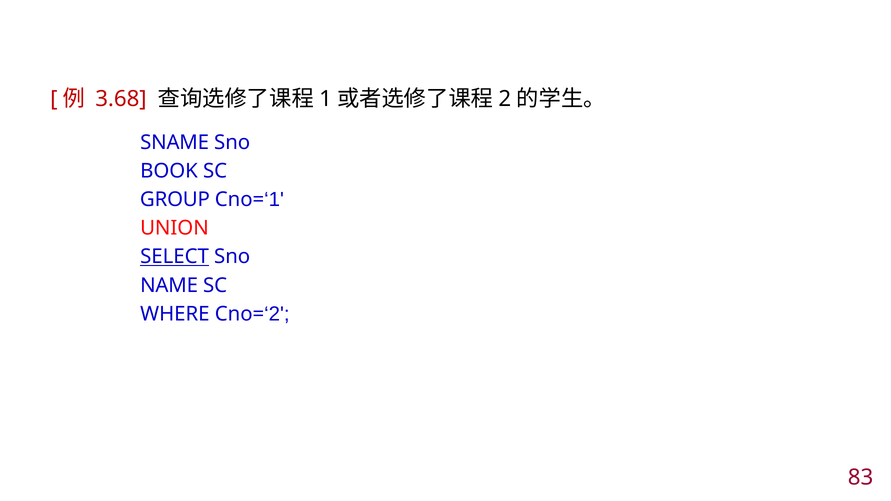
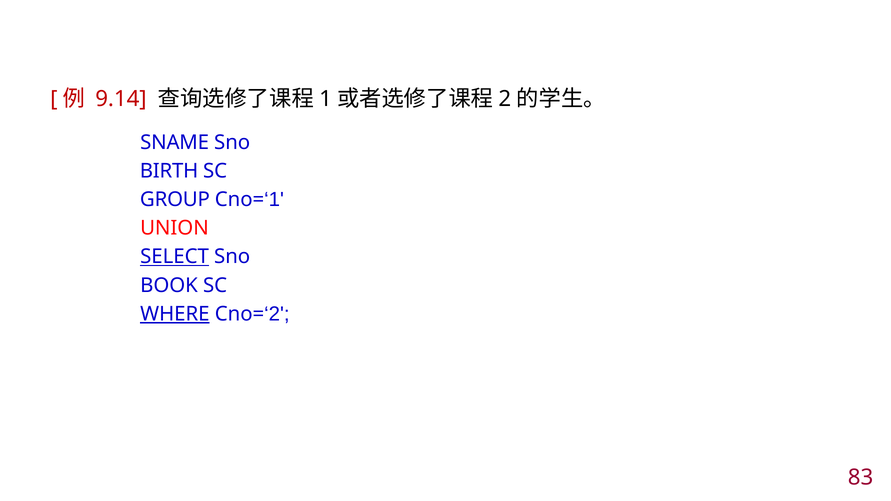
3.68: 3.68 -> 9.14
BOOK: BOOK -> BIRTH
NAME: NAME -> BOOK
WHERE underline: none -> present
